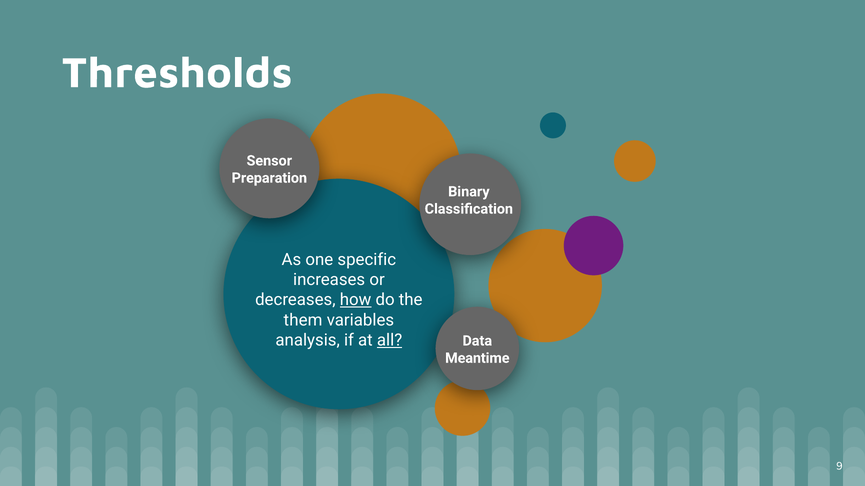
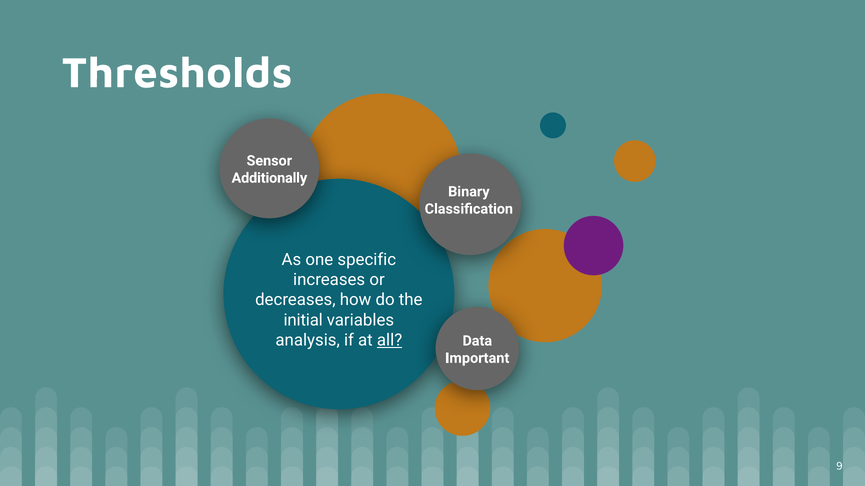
Preparation: Preparation -> Additionally
how underline: present -> none
them: them -> initial
Meantime: Meantime -> Important
